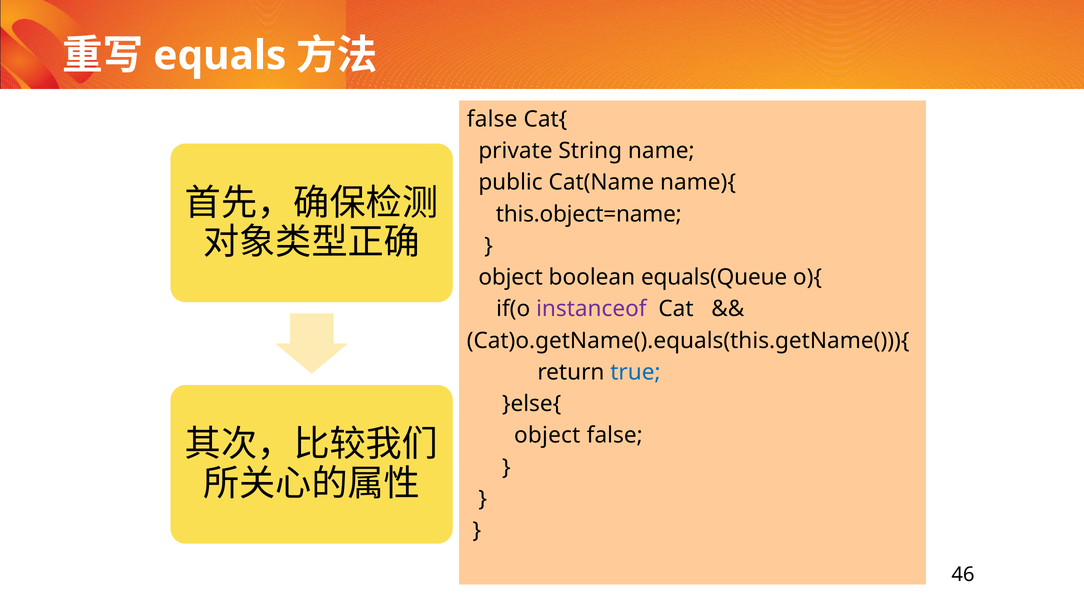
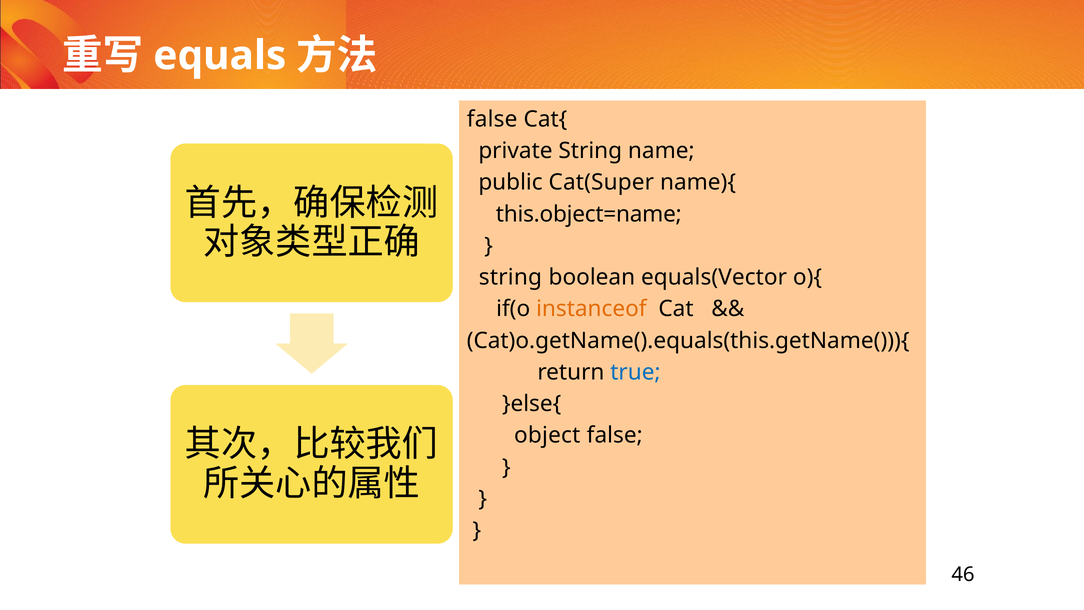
Cat(Name: Cat(Name -> Cat(Super
object at (511, 277): object -> string
equals(Queue: equals(Queue -> equals(Vector
instanceof colour: purple -> orange
